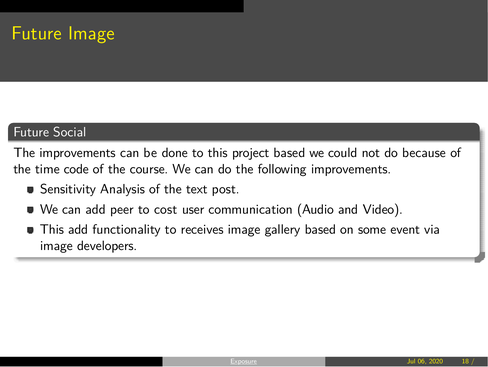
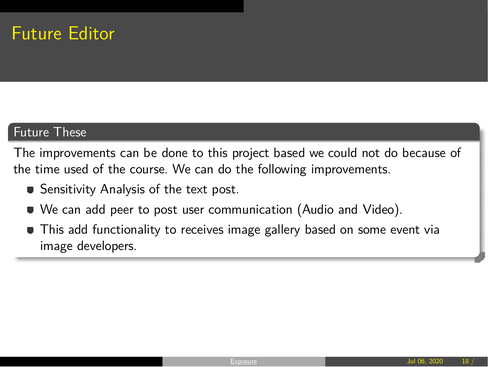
Future Image: Image -> Editor
Social: Social -> These
code: code -> used
to cost: cost -> post
